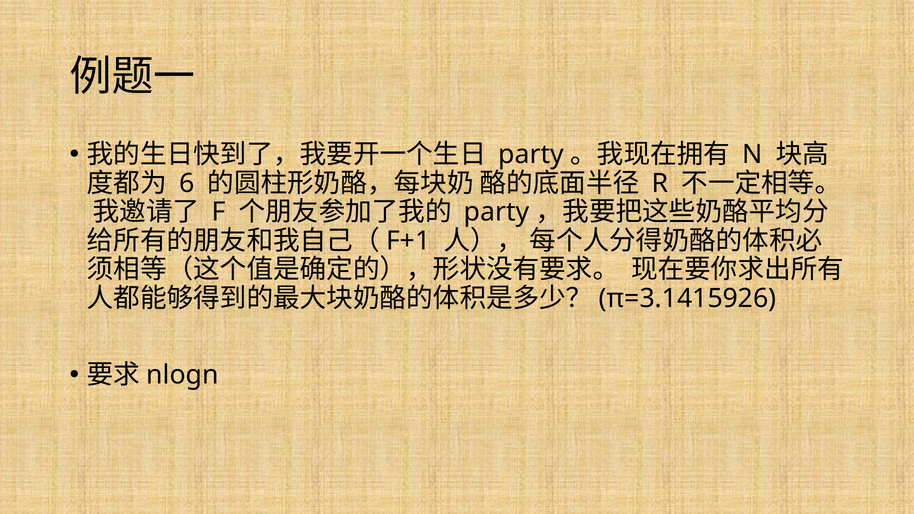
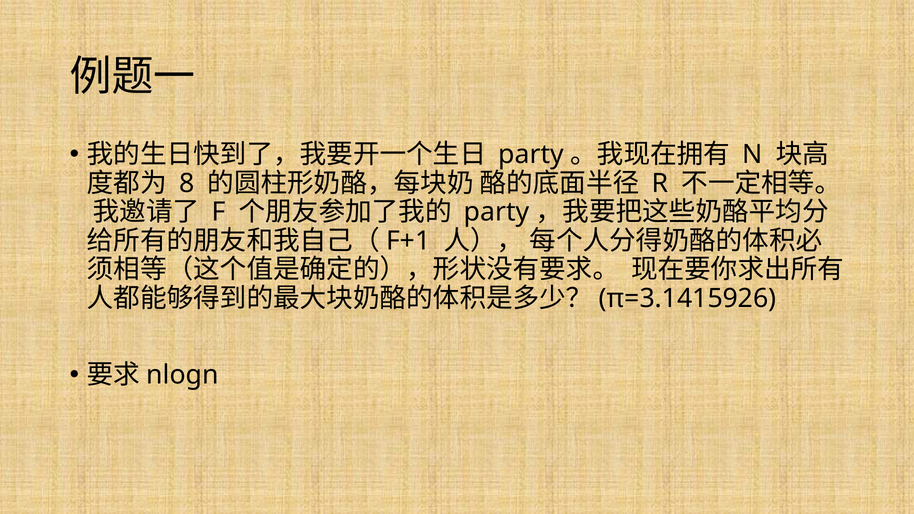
6: 6 -> 8
